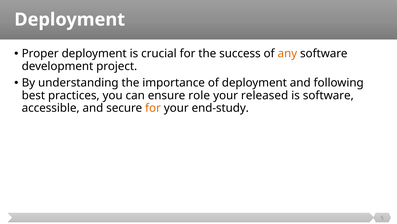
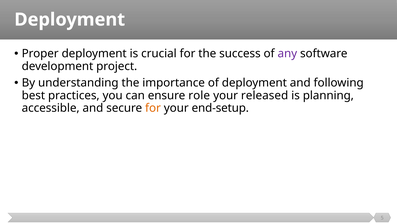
any colour: orange -> purple
is software: software -> planning
end-study: end-study -> end-setup
